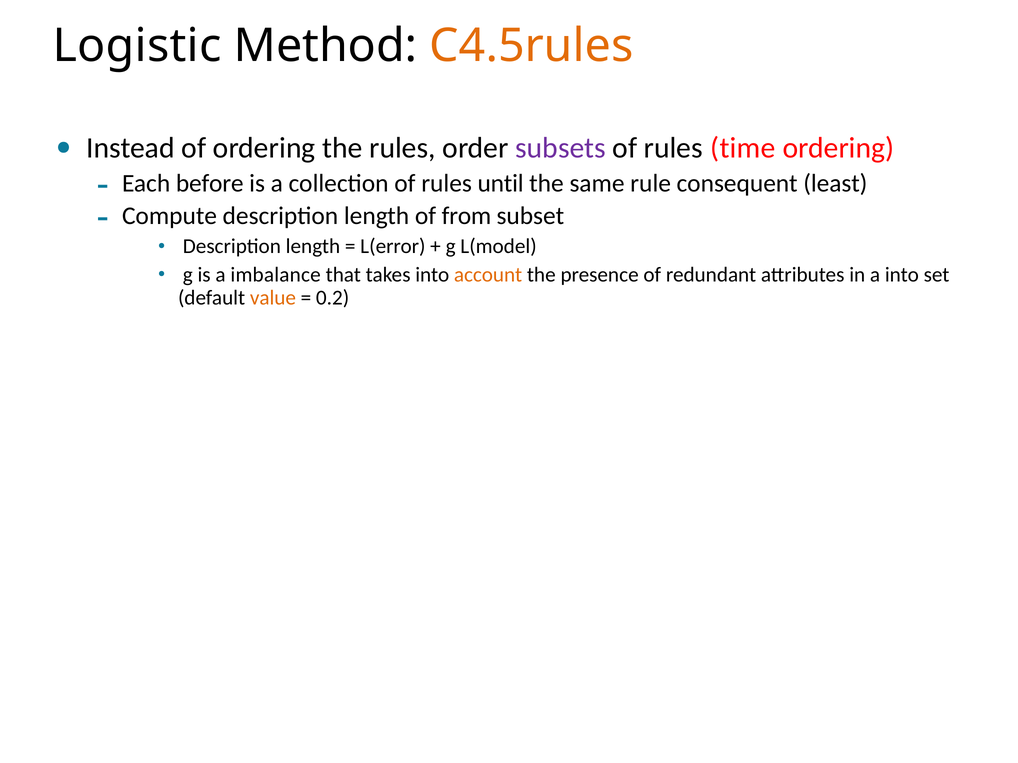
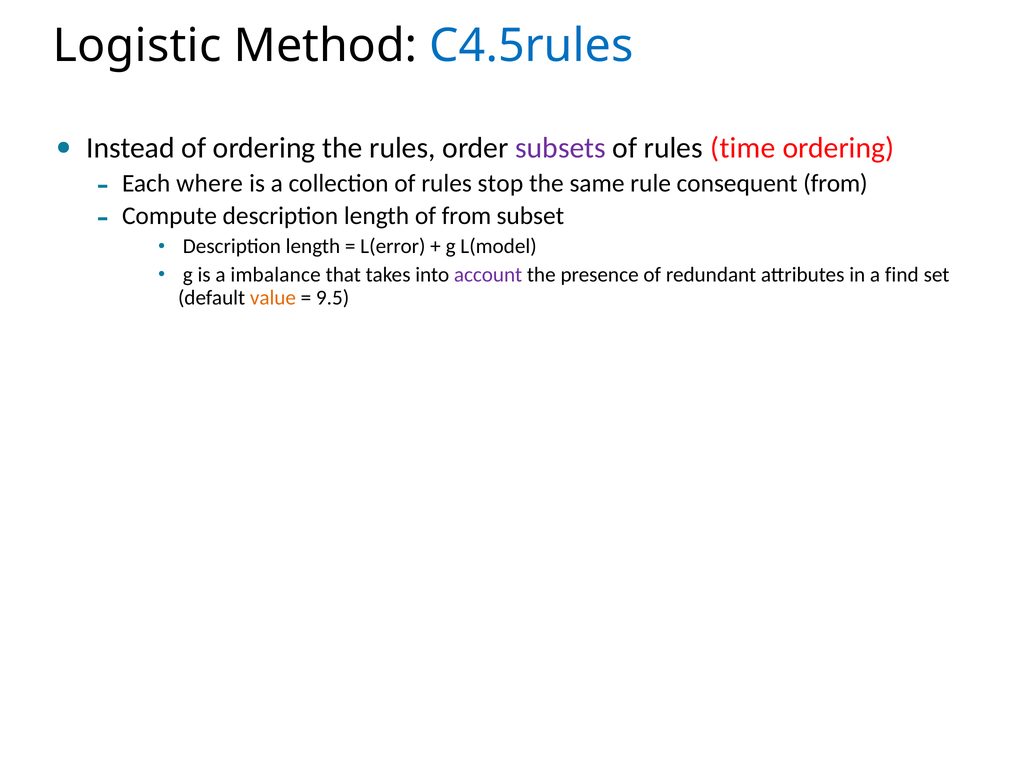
C4.5rules colour: orange -> blue
before: before -> where
until: until -> stop
consequent least: least -> from
account colour: orange -> purple
a into: into -> find
0.2: 0.2 -> 9.5
